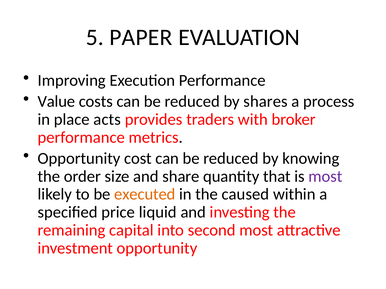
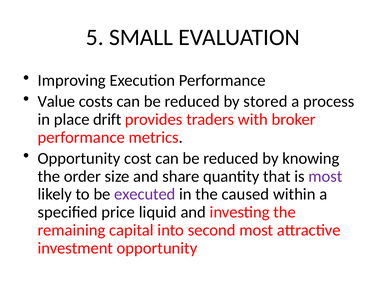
PAPER: PAPER -> SMALL
shares: shares -> stored
acts: acts -> drift
executed colour: orange -> purple
